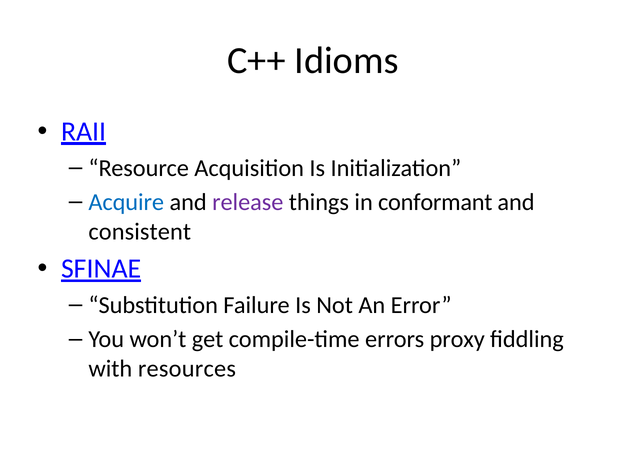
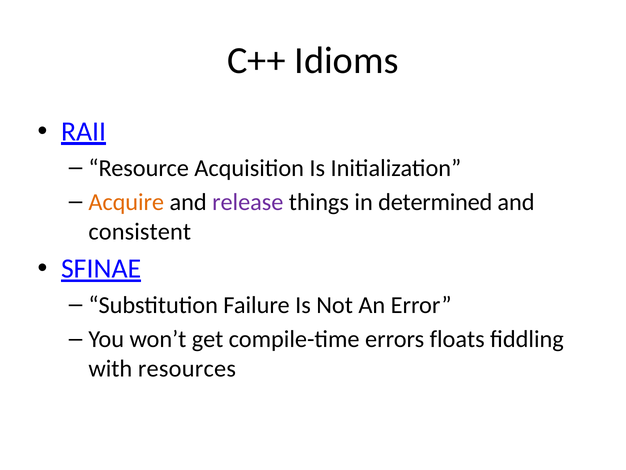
Acquire colour: blue -> orange
conformant: conformant -> determined
proxy: proxy -> floats
